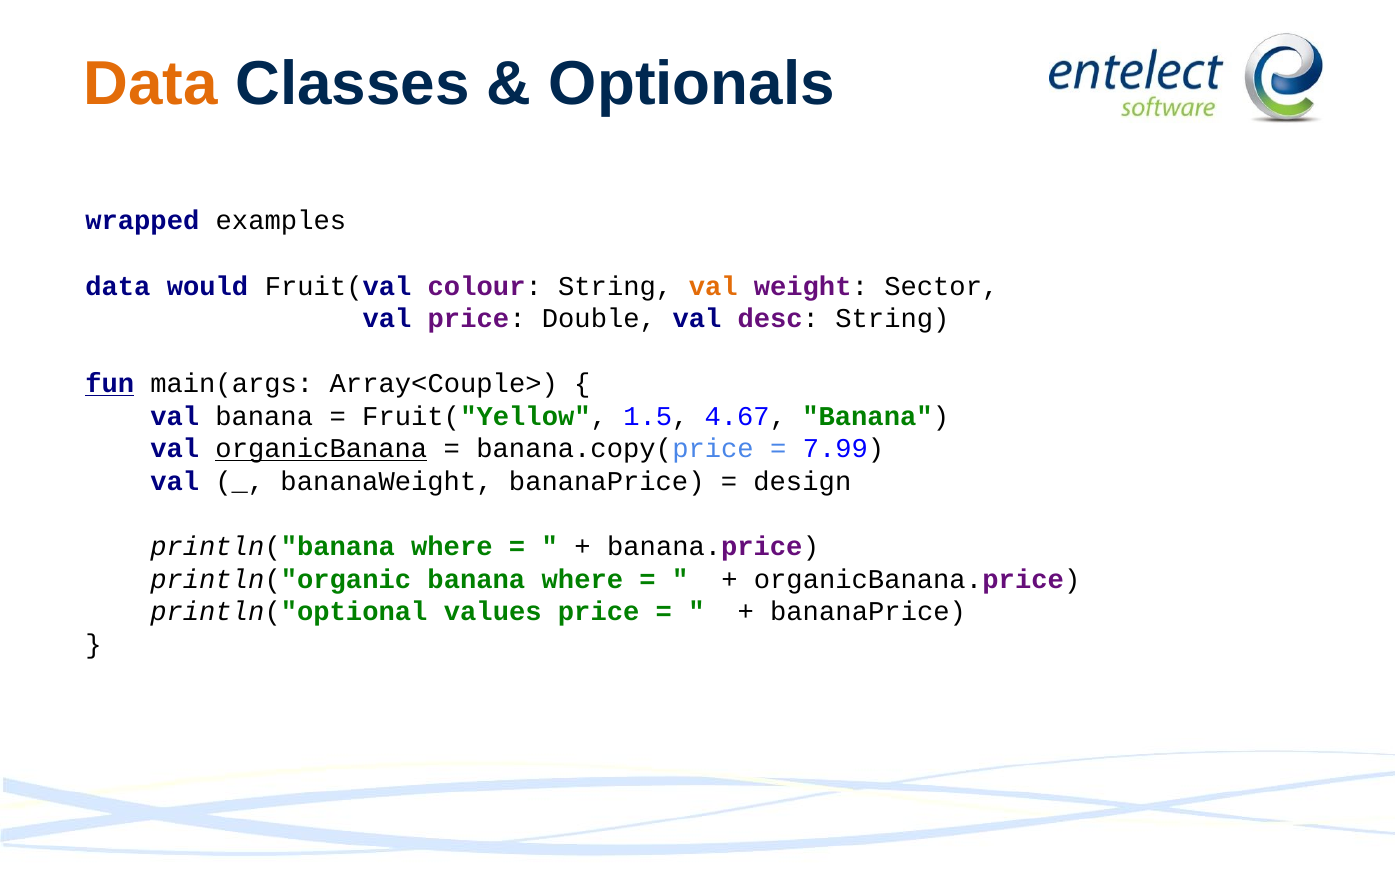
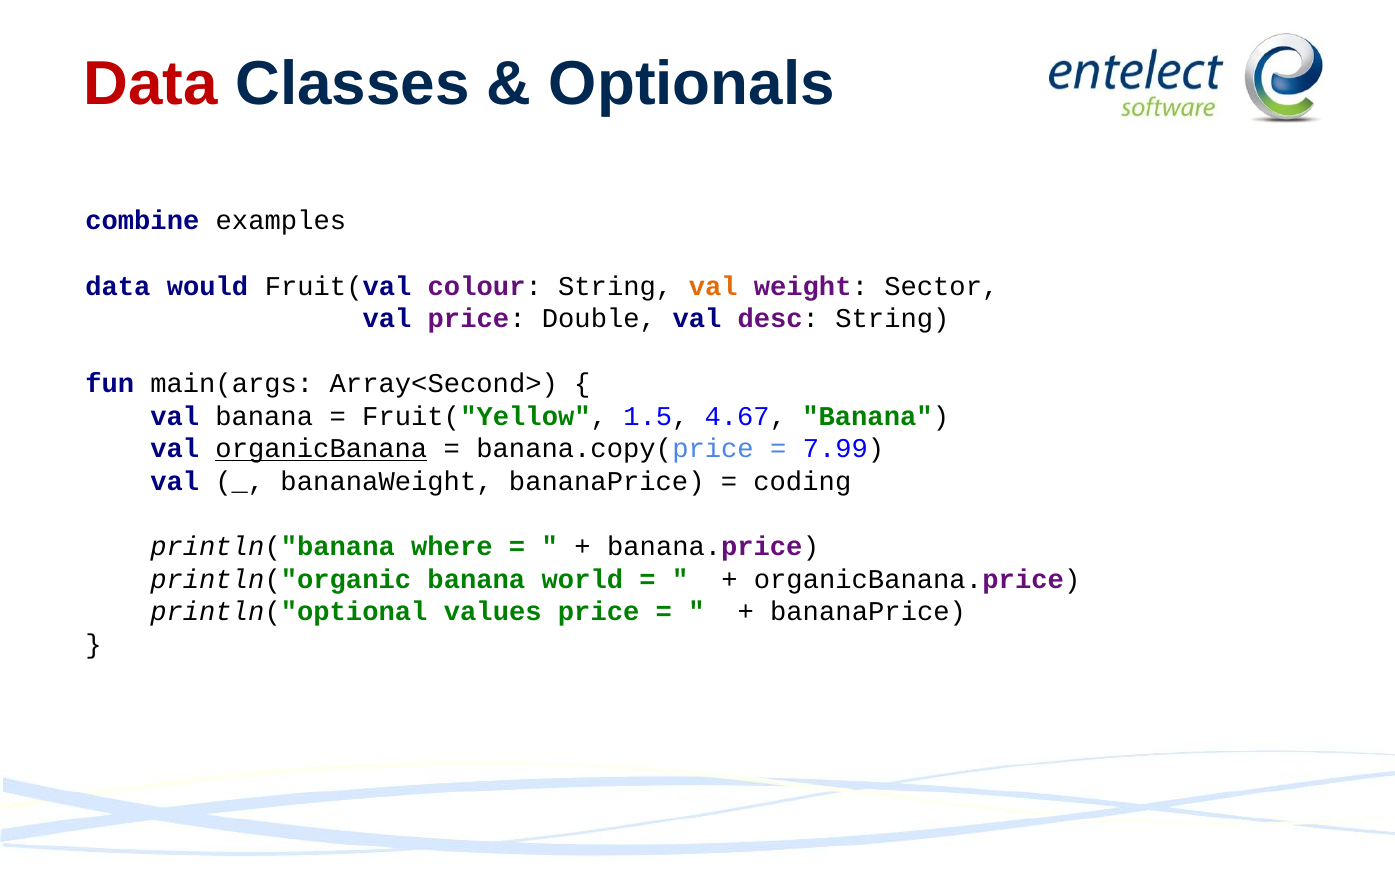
Data at (151, 84) colour: orange -> red
wrapped: wrapped -> combine
fun underline: present -> none
Array<Couple>: Array<Couple> -> Array<Second>
design: design -> coding
banana where: where -> world
